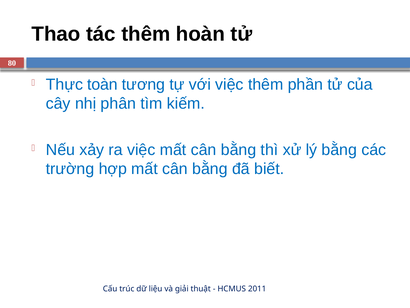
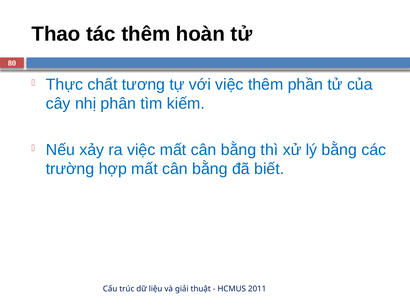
toàn: toàn -> chất
